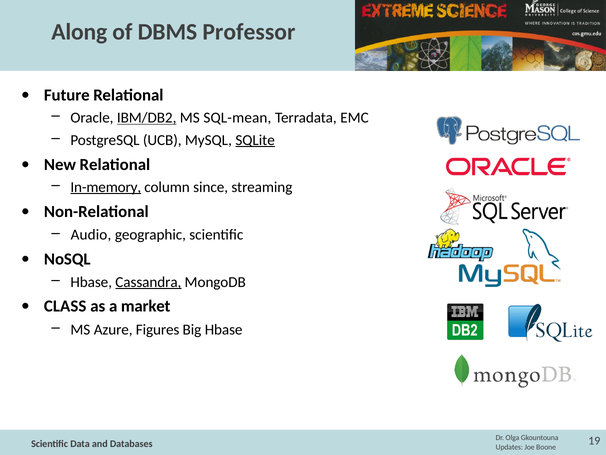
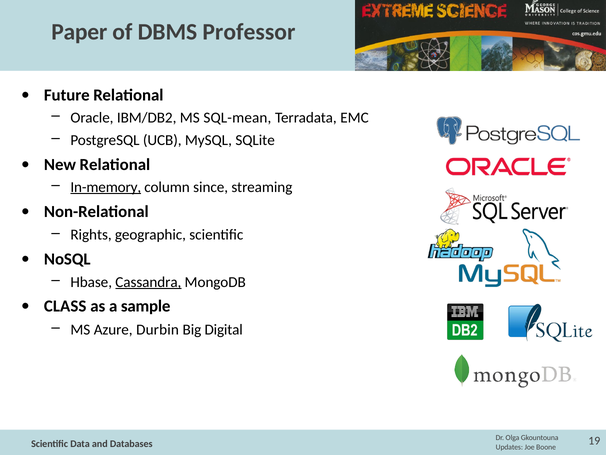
Along: Along -> Paper
IBM/DB2 underline: present -> none
SQLite underline: present -> none
Audio: Audio -> Rights
market: market -> sample
Figures: Figures -> Durbin
Big Hbase: Hbase -> Digital
